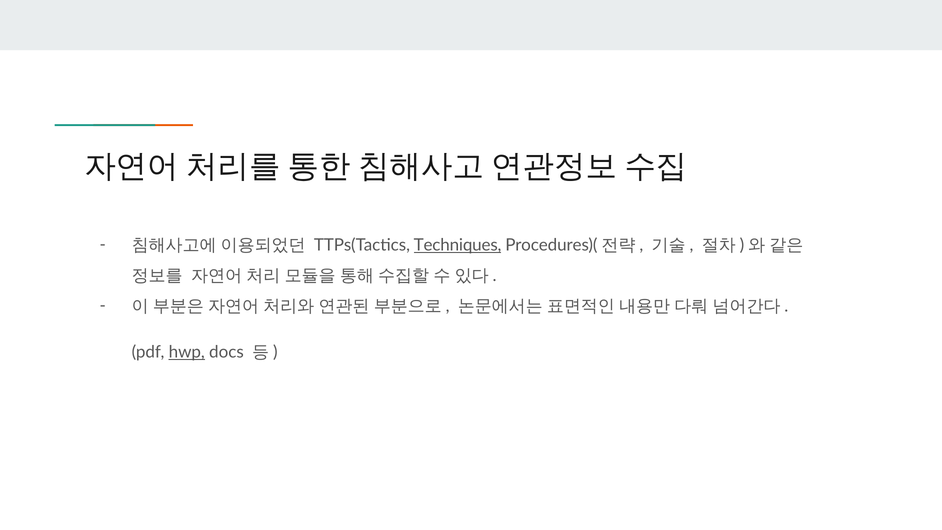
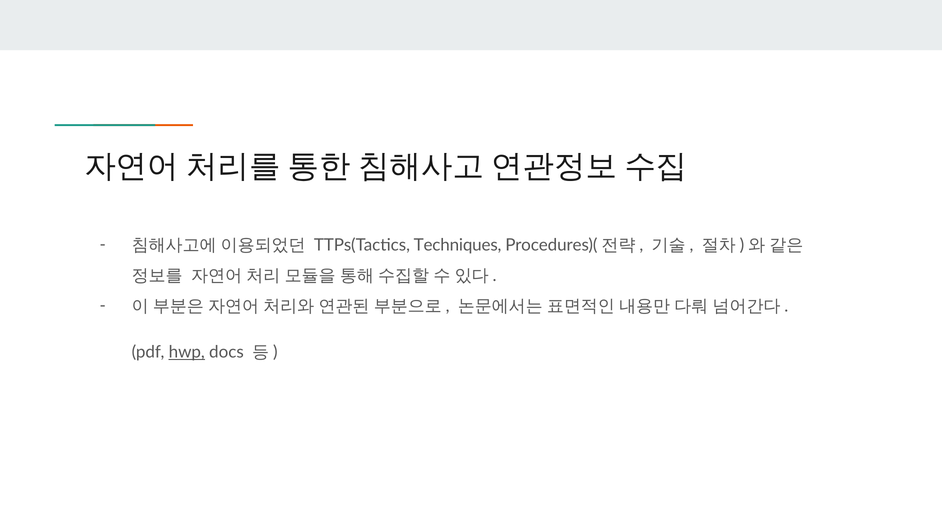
Techniques underline: present -> none
